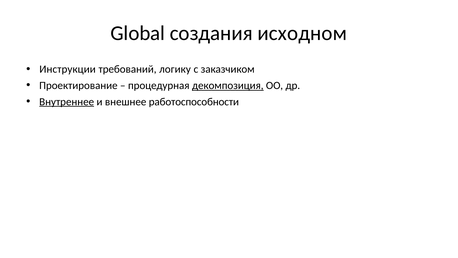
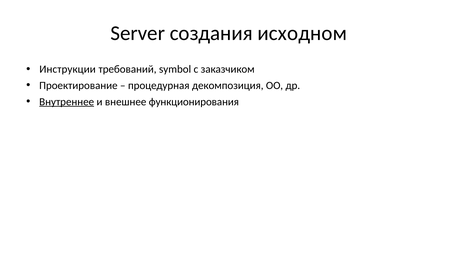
Global: Global -> Server
логику: логику -> symbol
декомпозиция underline: present -> none
работоспособности: работоспособности -> функционирования
